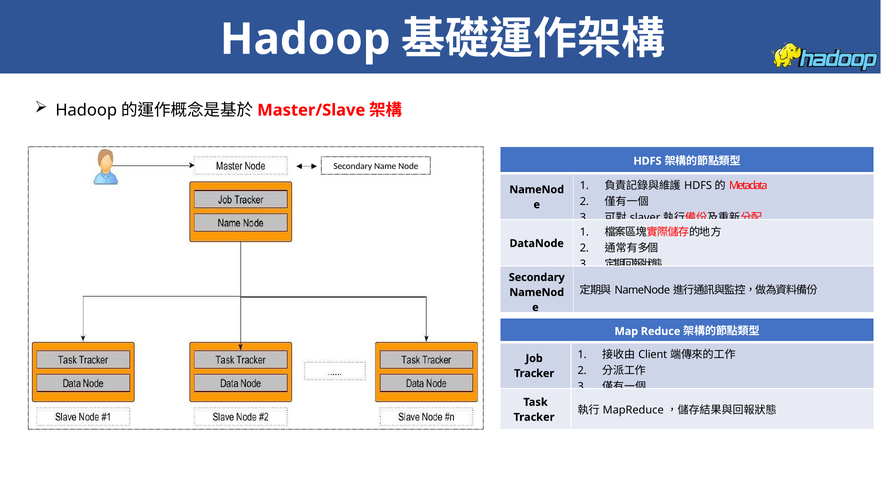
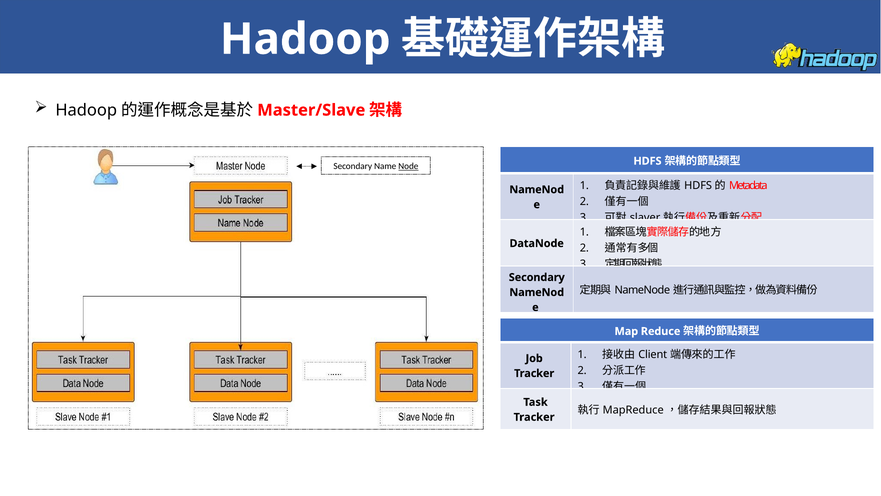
Node underline: none -> present
